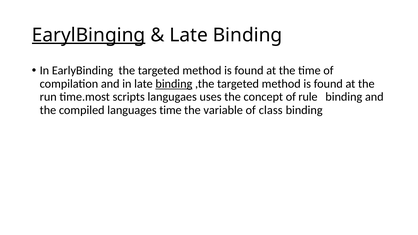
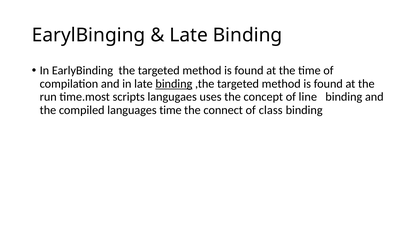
EarylBinging underline: present -> none
rule: rule -> line
variable: variable -> connect
